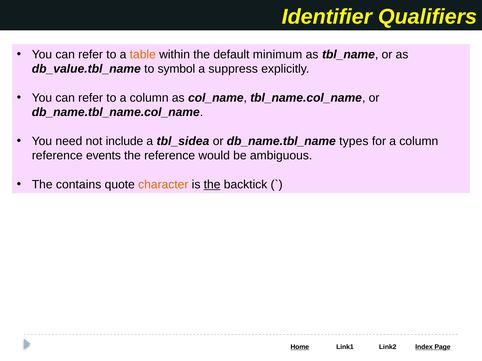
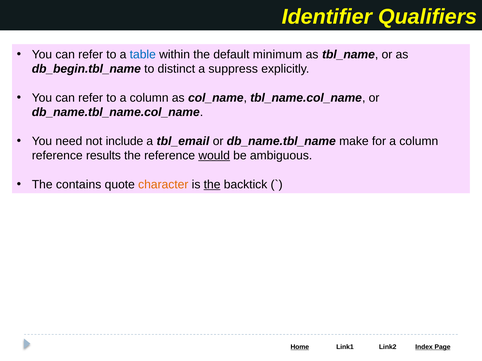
table colour: orange -> blue
db_value.tbl_name: db_value.tbl_name -> db_begin.tbl_name
symbol: symbol -> distinct
tbl_sidea: tbl_sidea -> tbl_email
types: types -> make
events: events -> results
would underline: none -> present
